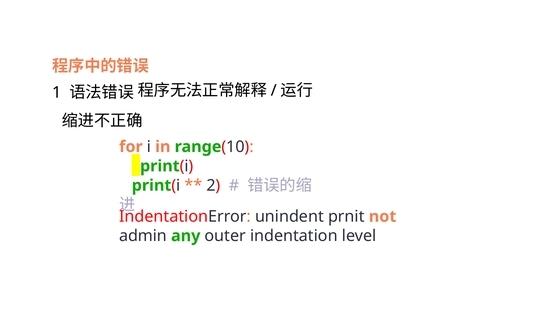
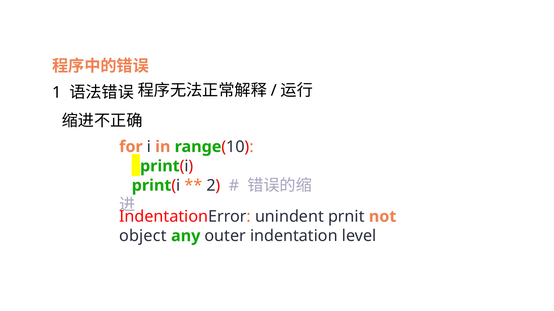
admin: admin -> object
